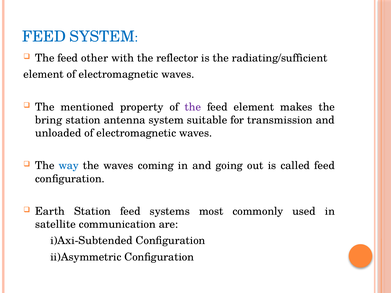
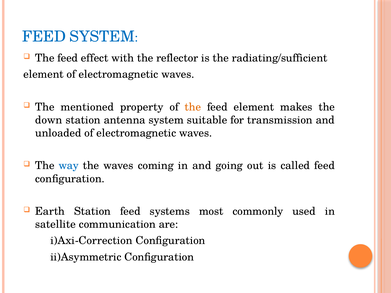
other: other -> effect
the at (193, 107) colour: purple -> orange
bring: bring -> down
i)Axi-Subtended: i)Axi-Subtended -> i)Axi-Correction
